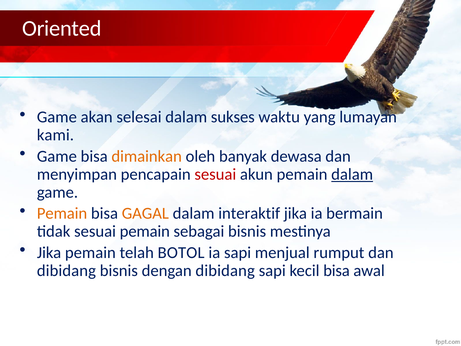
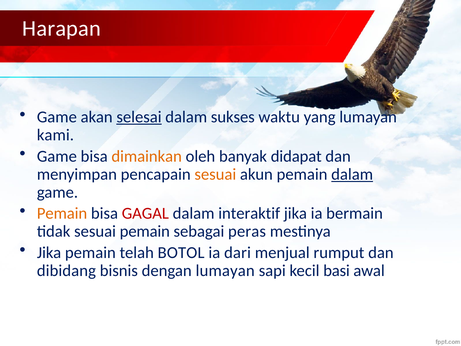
Oriented: Oriented -> Harapan
selesai underline: none -> present
dewasa: dewasa -> didapat
sesuai at (215, 174) colour: red -> orange
GAGAL colour: orange -> red
sebagai bisnis: bisnis -> peras
ia sapi: sapi -> dari
dengan dibidang: dibidang -> lumayan
kecil bisa: bisa -> basi
